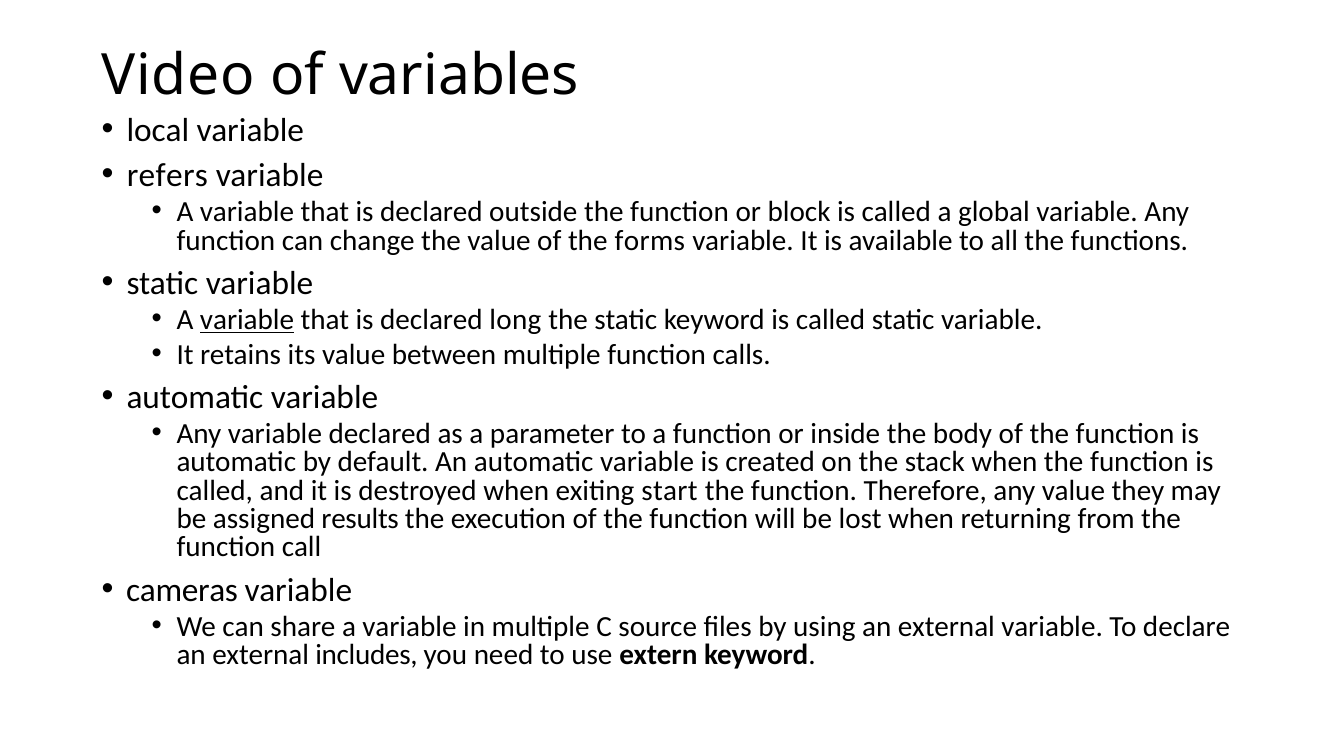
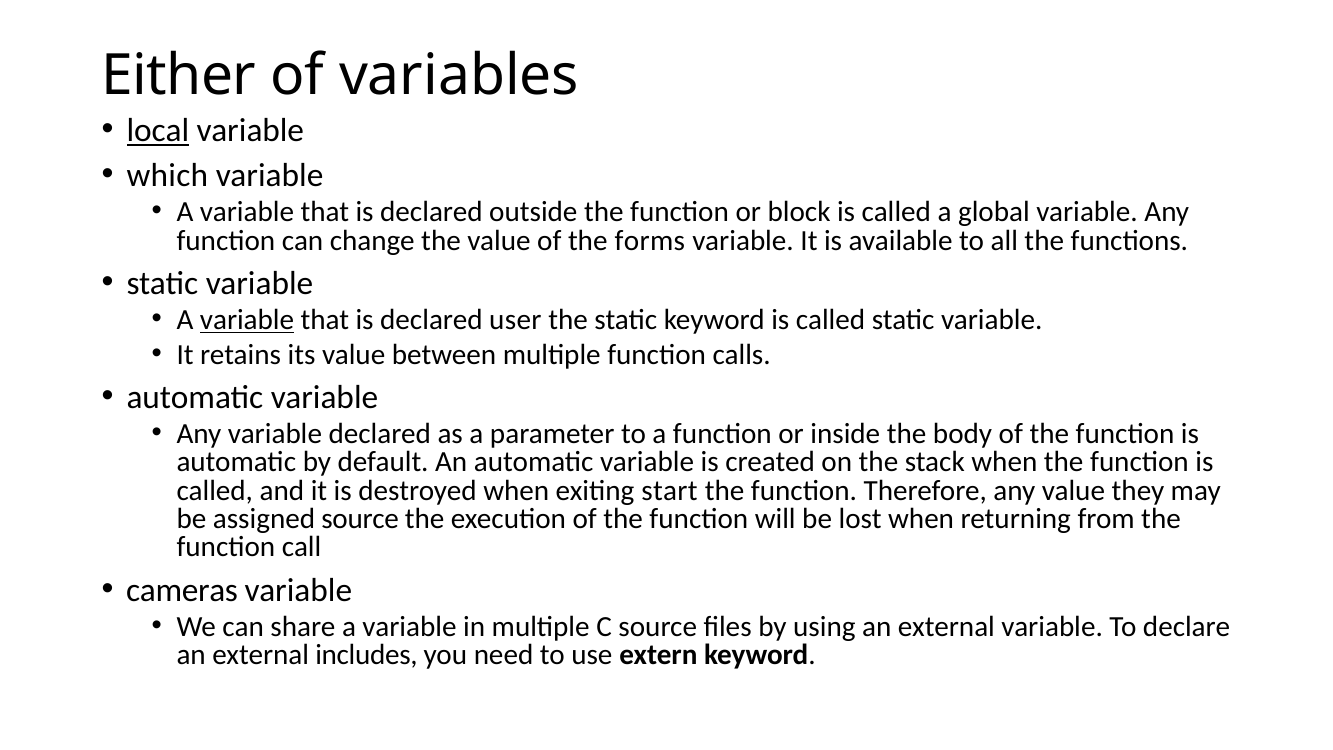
Video: Video -> Either
local underline: none -> present
refers: refers -> which
long: long -> user
assigned results: results -> source
